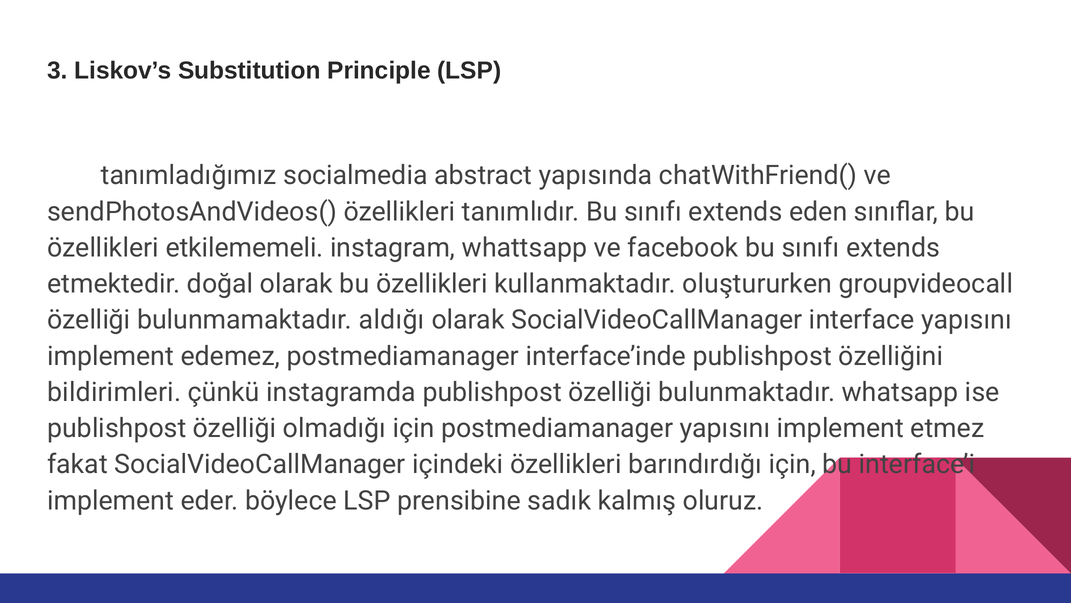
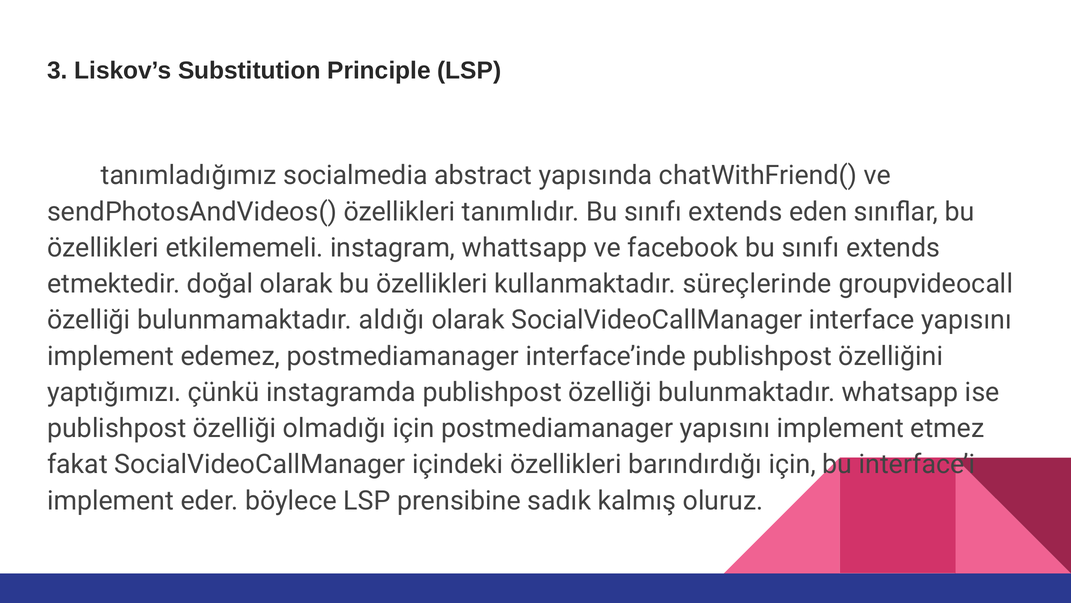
oluştururken: oluştururken -> süreçlerinde
bildirimleri: bildirimleri -> yaptığımızı
